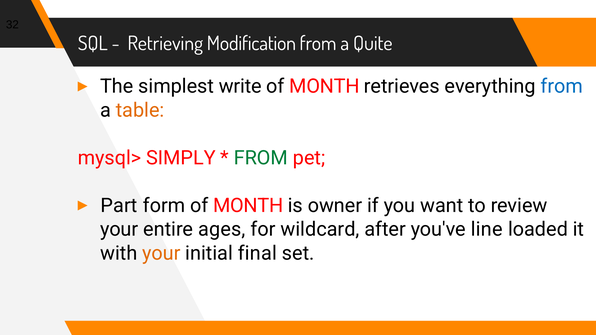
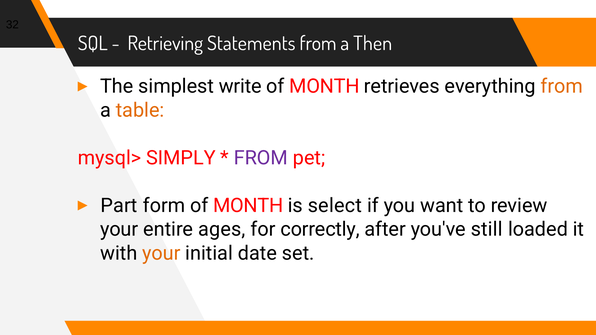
Modification: Modification -> Statements
Quite: Quite -> Then
from at (562, 86) colour: blue -> orange
FROM at (261, 158) colour: green -> purple
owner: owner -> select
wildcard: wildcard -> correctly
line: line -> still
final: final -> date
